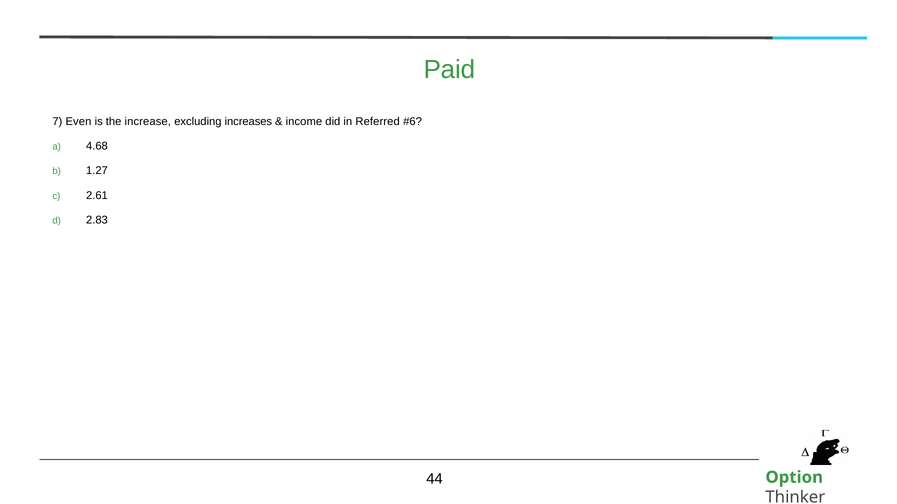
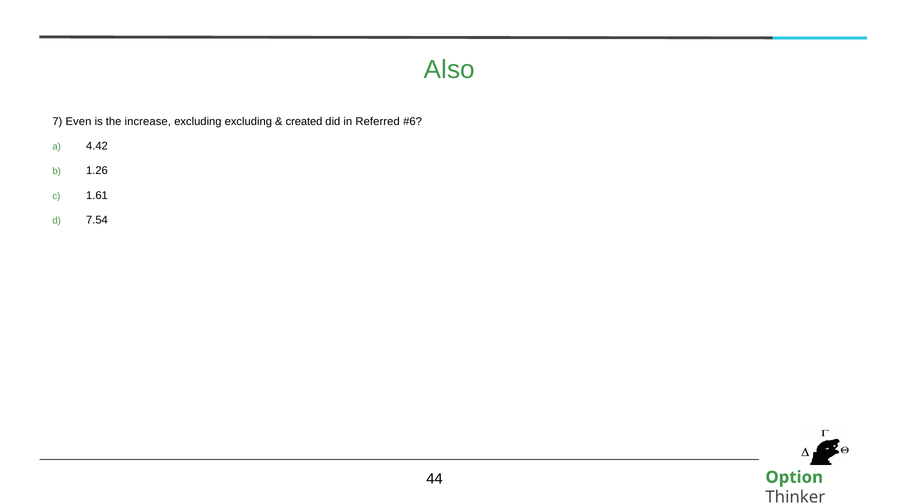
Paid: Paid -> Also
excluding increases: increases -> excluding
income: income -> created
4.68: 4.68 -> 4.42
1.27: 1.27 -> 1.26
2.61: 2.61 -> 1.61
2.83: 2.83 -> 7.54
